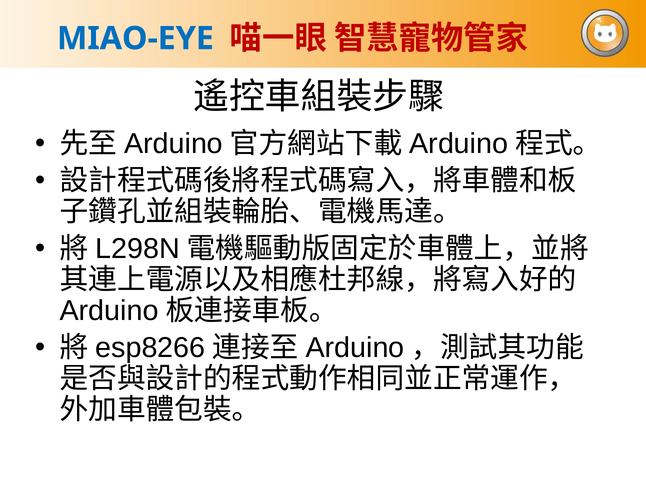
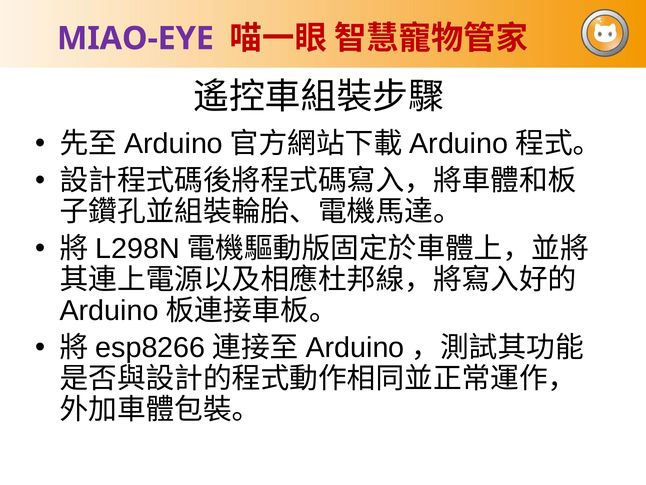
MIAO-EYE colour: blue -> purple
